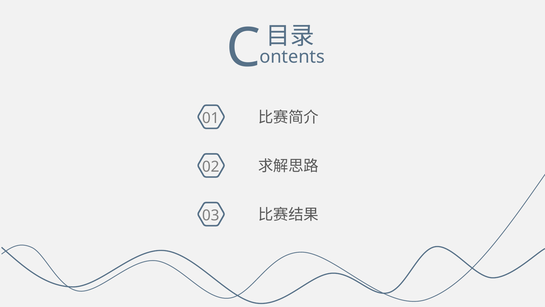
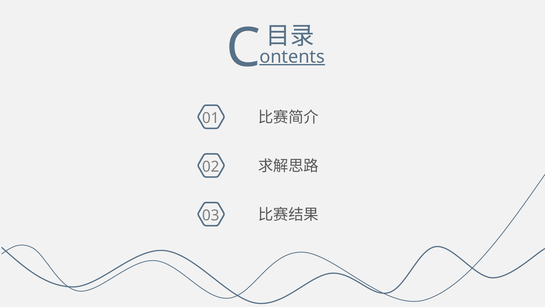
ontents underline: none -> present
